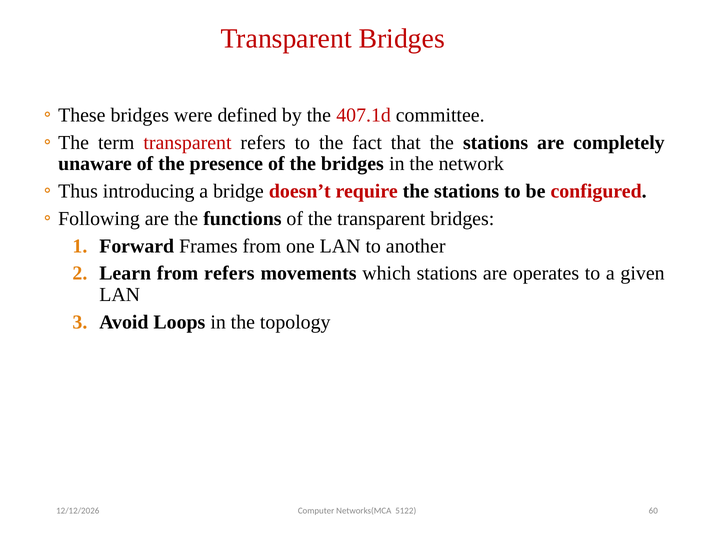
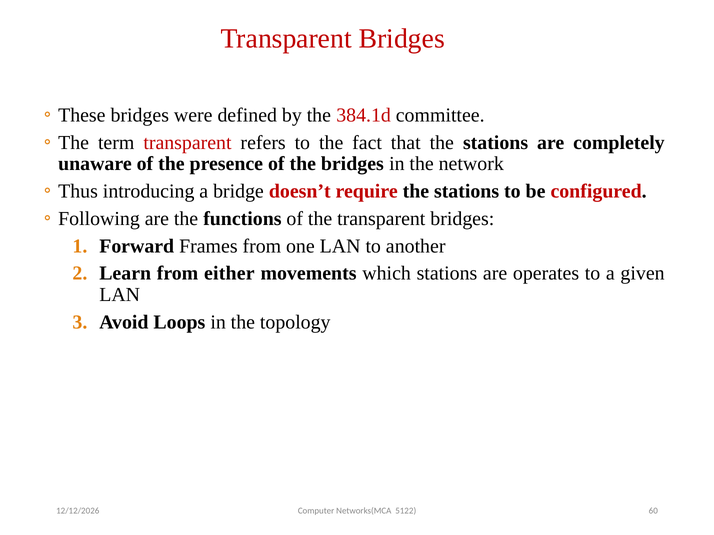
407.1d: 407.1d -> 384.1d
from refers: refers -> either
